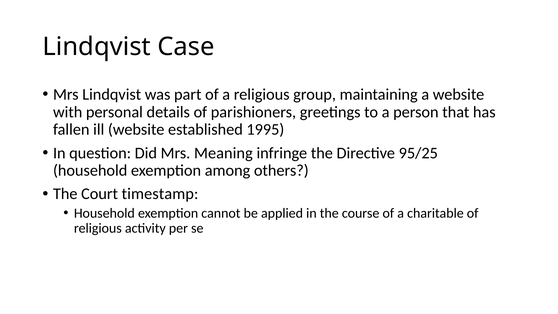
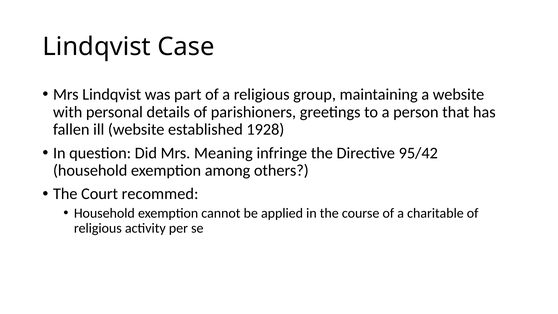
1995: 1995 -> 1928
95/25: 95/25 -> 95/42
timestamp: timestamp -> recommed
